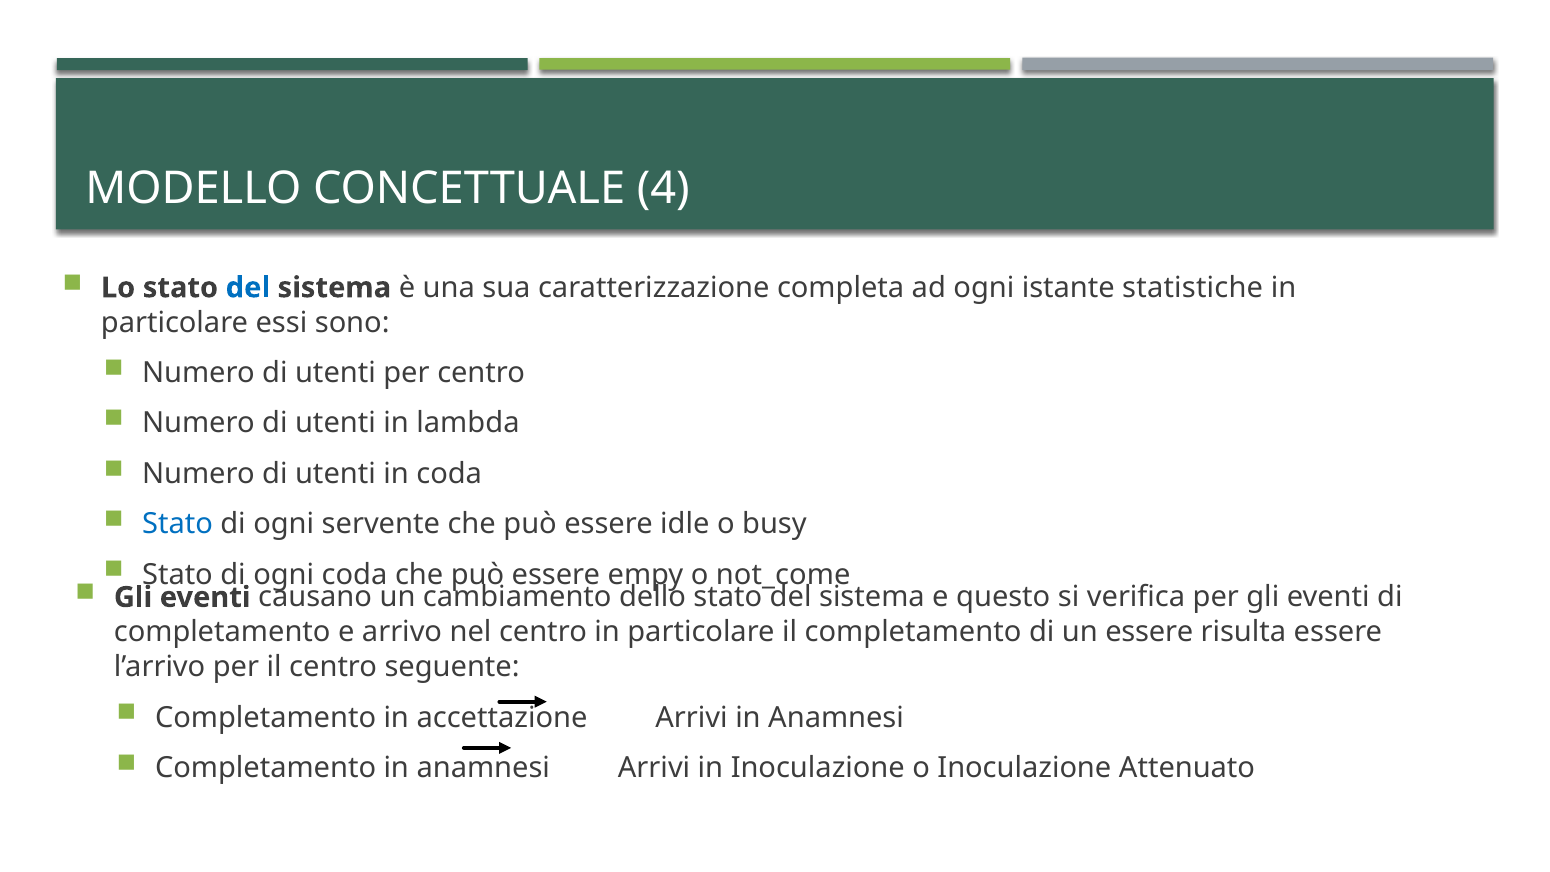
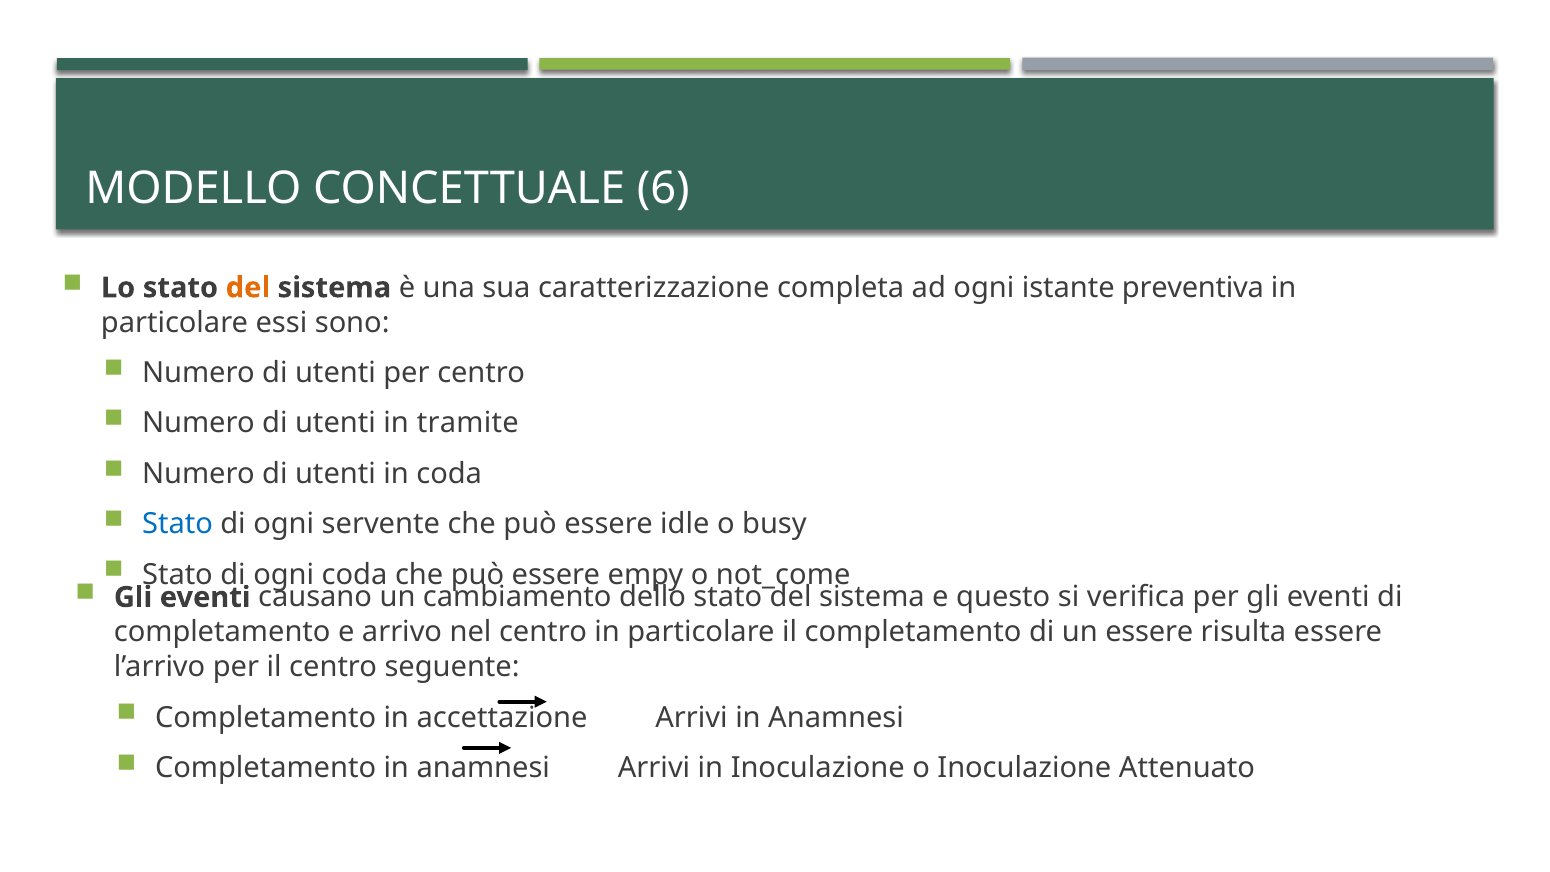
4: 4 -> 6
del at (248, 288) colour: blue -> orange
statistiche: statistiche -> preventiva
lambda: lambda -> tramite
